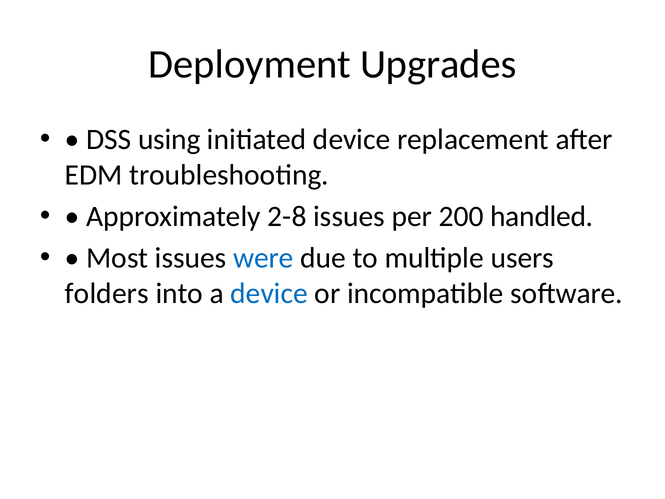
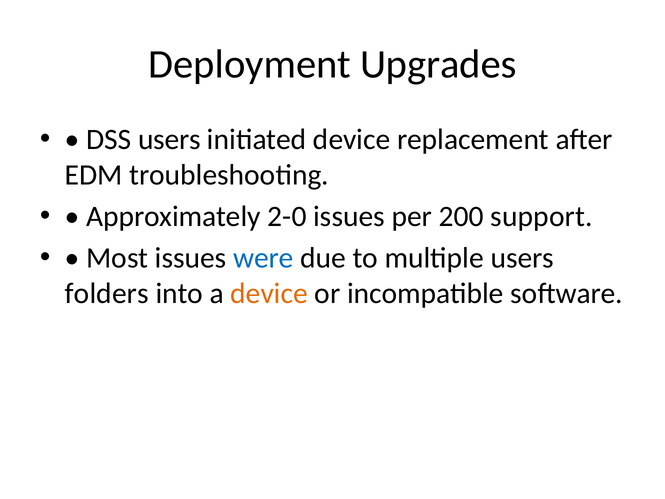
DSS using: using -> users
2-8: 2-8 -> 2-0
handled: handled -> support
device at (269, 293) colour: blue -> orange
